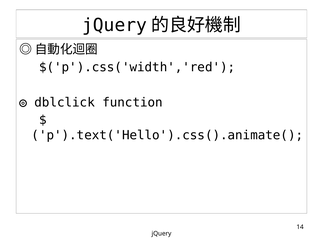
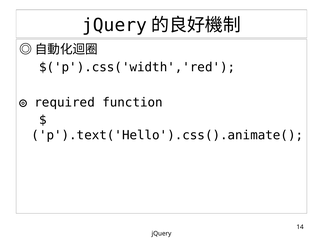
dblclick: dblclick -> required
